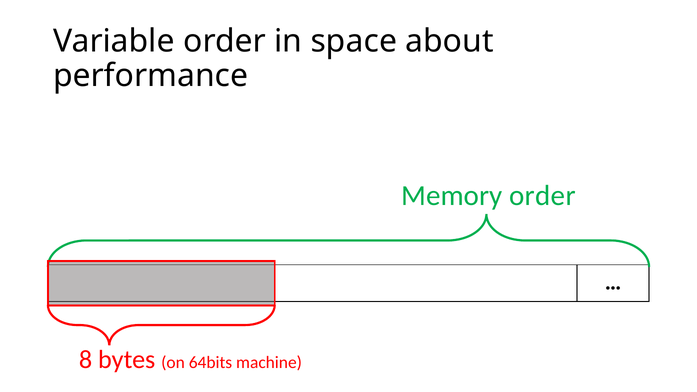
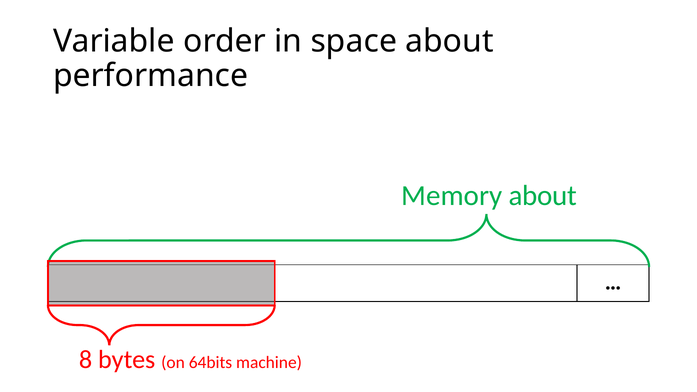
Memory order: order -> about
